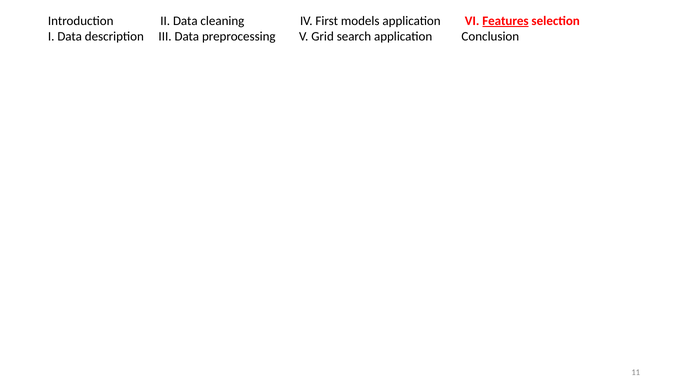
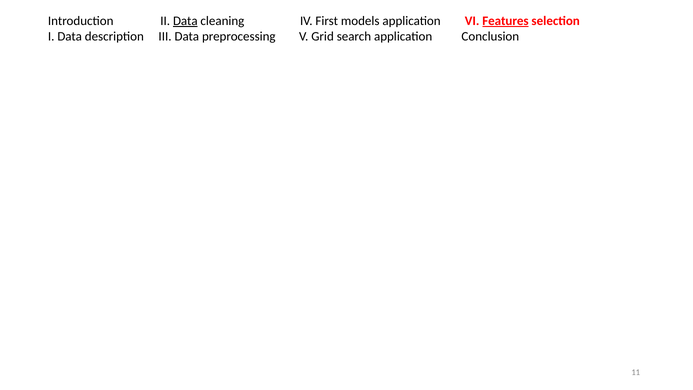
Data at (185, 21) underline: none -> present
